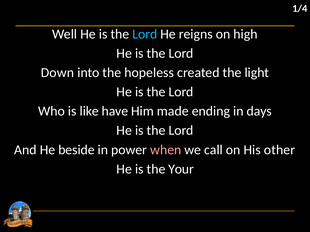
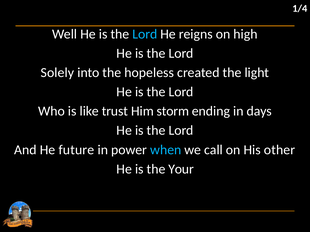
Down: Down -> Solely
have: have -> trust
made: made -> storm
beside: beside -> future
when colour: pink -> light blue
